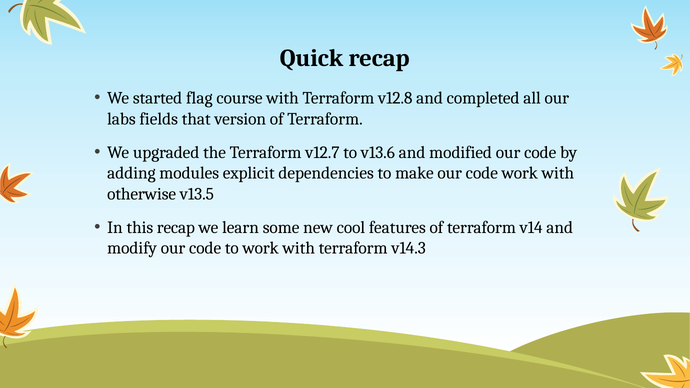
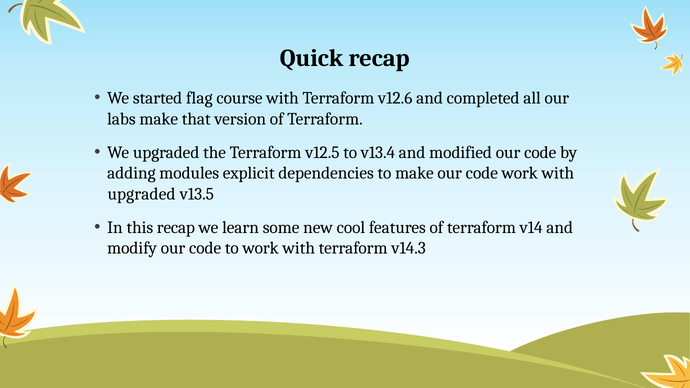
v12.8: v12.8 -> v12.6
labs fields: fields -> make
v12.7: v12.7 -> v12.5
v13.6: v13.6 -> v13.4
otherwise at (142, 194): otherwise -> upgraded
